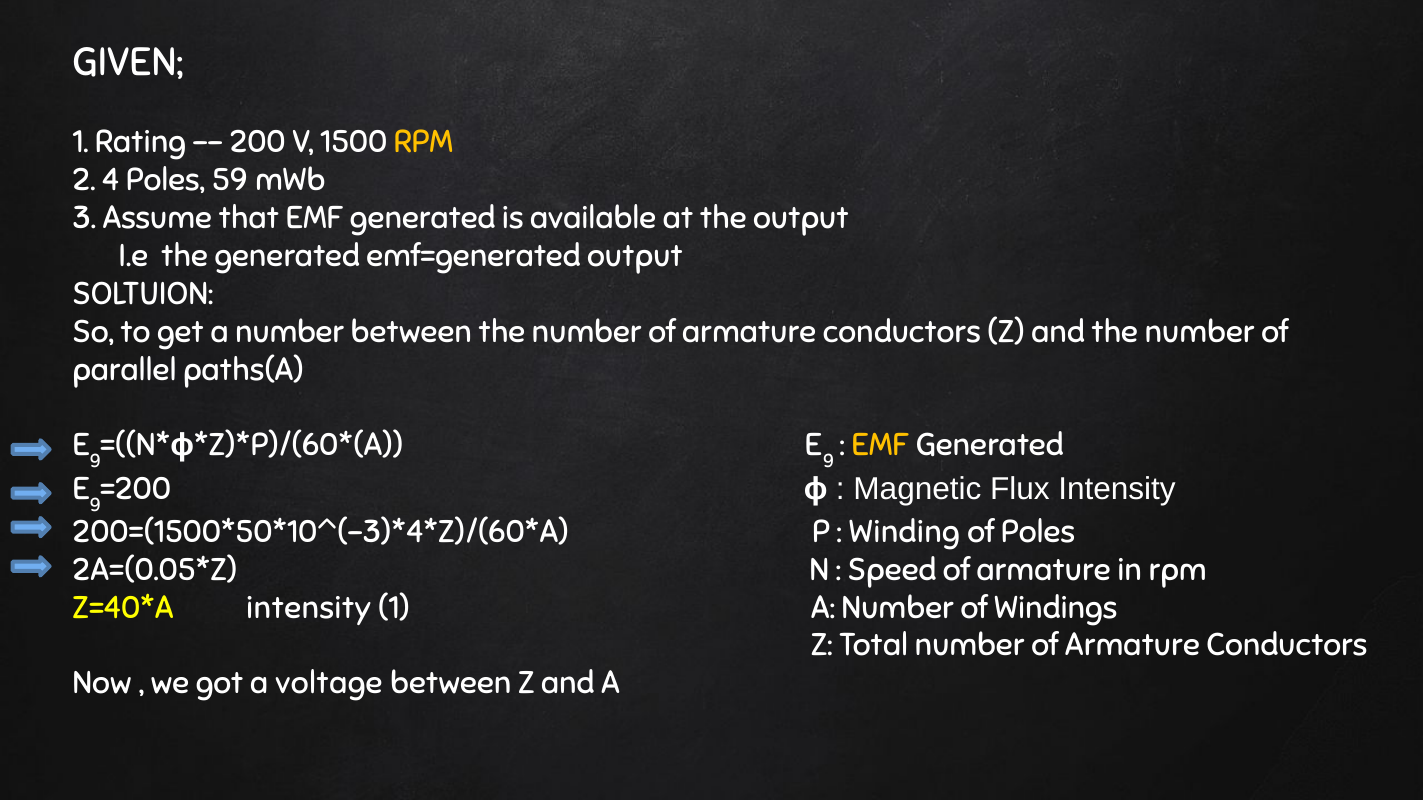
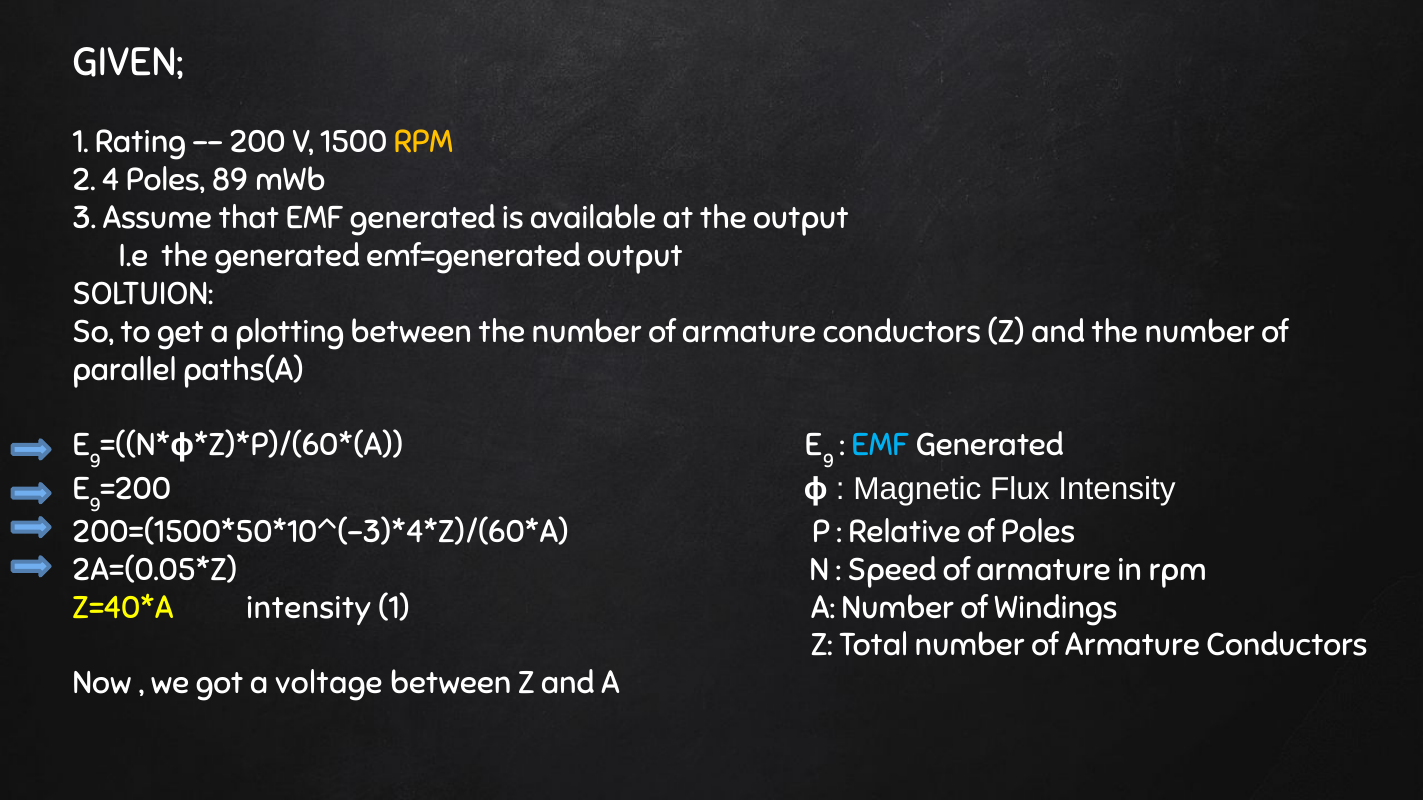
59: 59 -> 89
get a number: number -> plotting
EMF at (880, 446) colour: yellow -> light blue
Winding: Winding -> Relative
